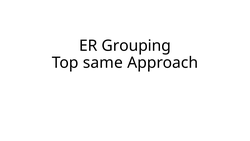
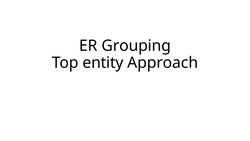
same: same -> entity
